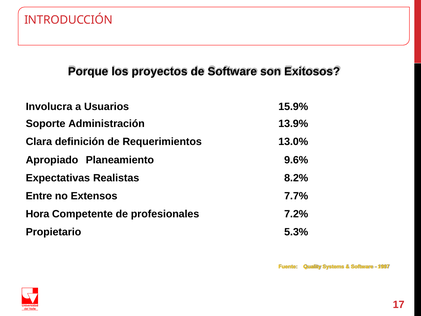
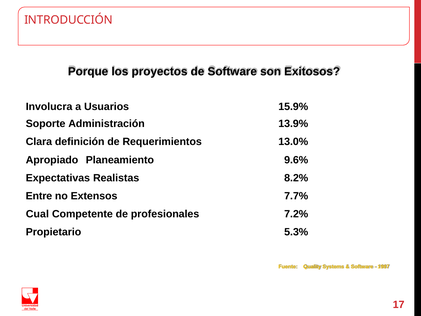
Hora: Hora -> Cual
